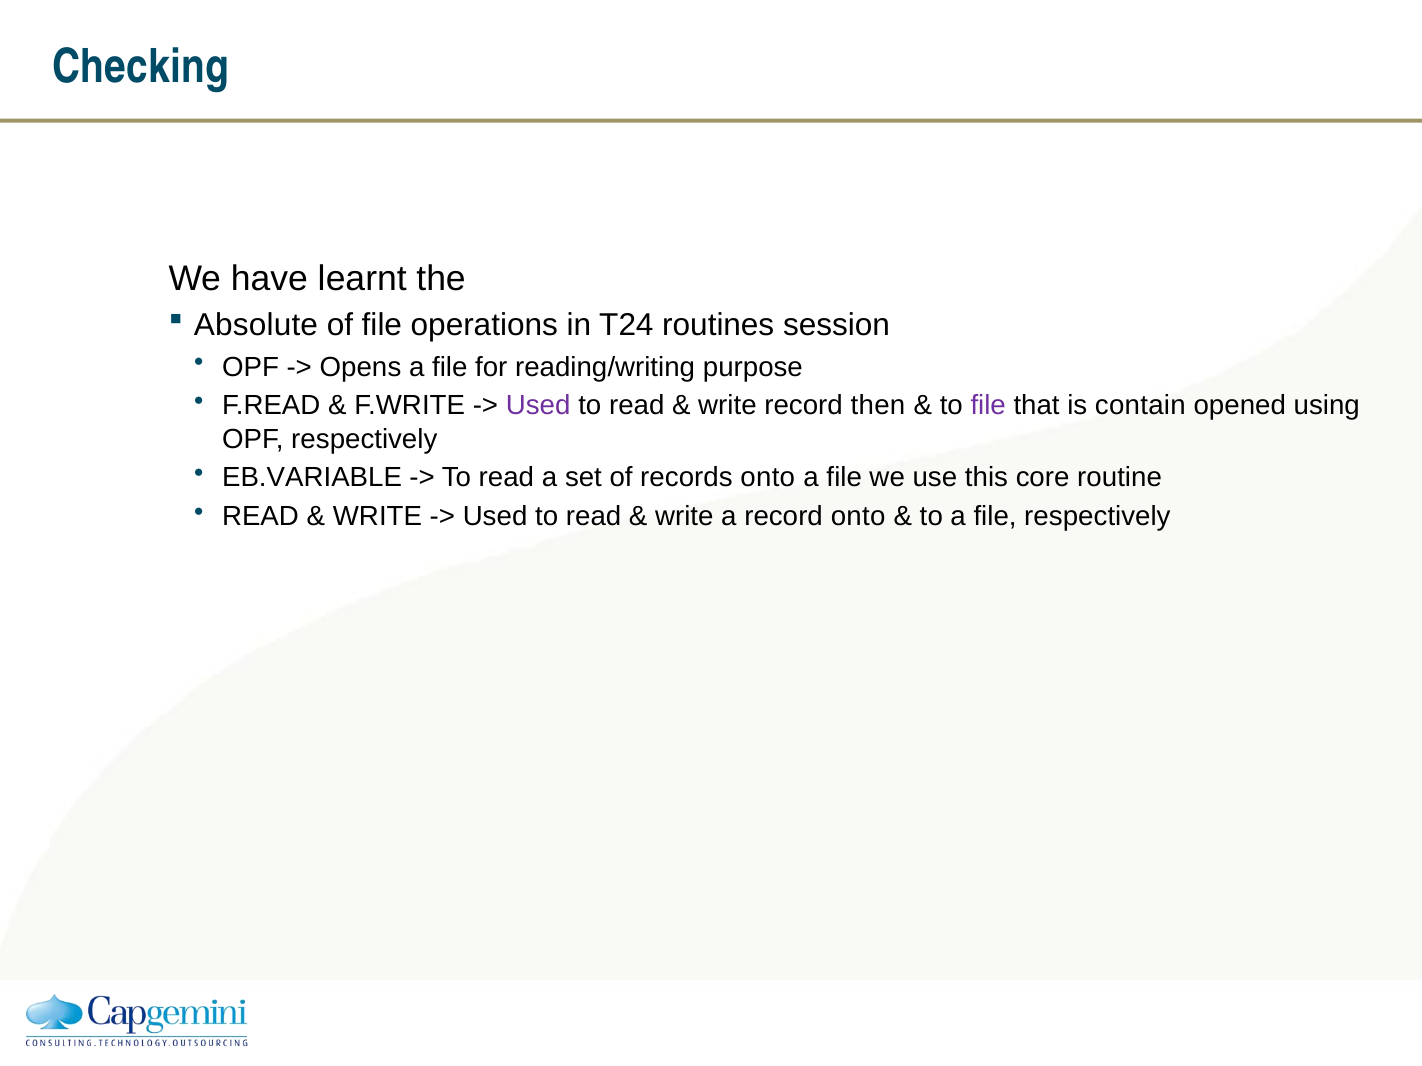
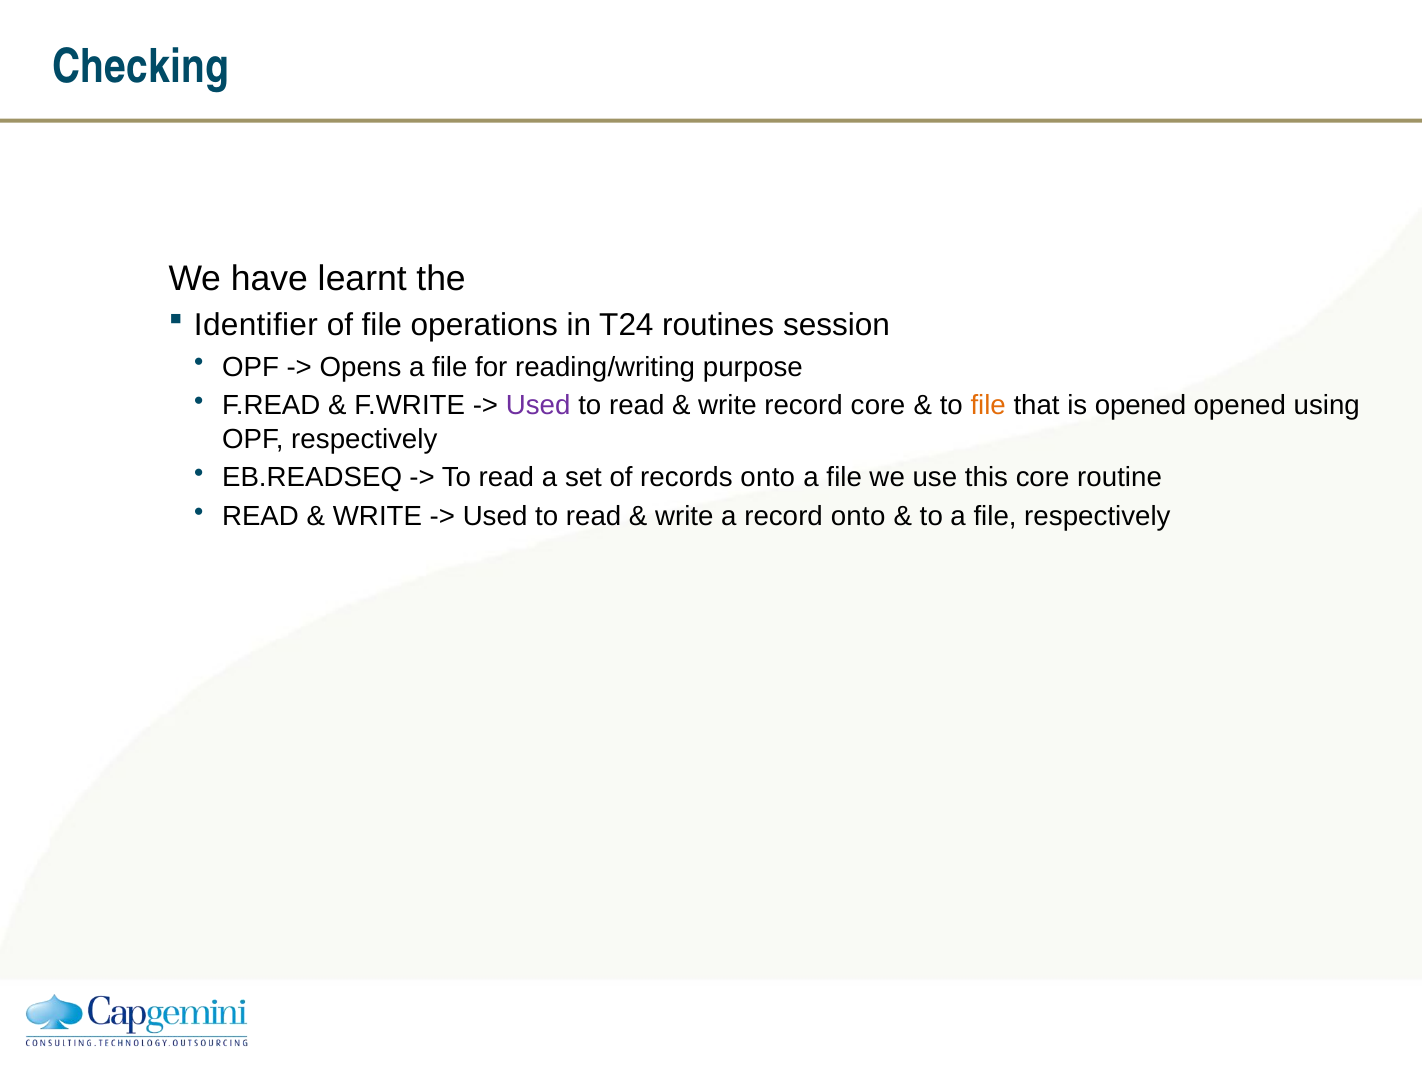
Absolute: Absolute -> Identifier
record then: then -> core
file at (988, 406) colour: purple -> orange
is contain: contain -> opened
EB.VARIABLE: EB.VARIABLE -> EB.READSEQ
